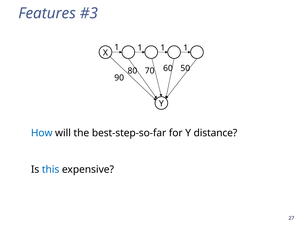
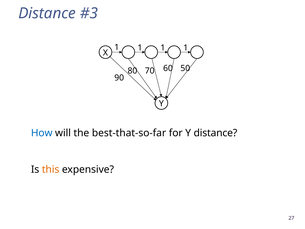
Features at (47, 13): Features -> Distance
best-step-so-far: best-step-so-far -> best-that-so-far
this colour: blue -> orange
